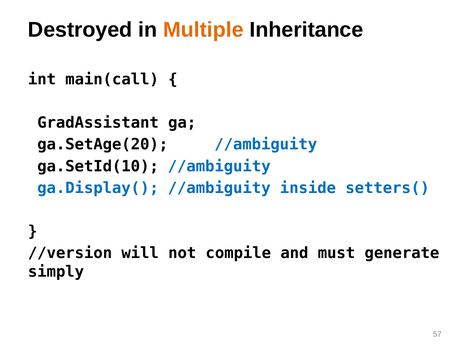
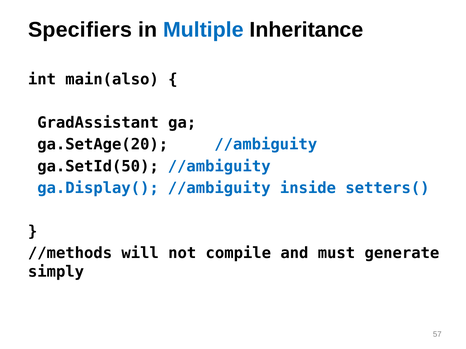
Destroyed: Destroyed -> Specifiers
Multiple colour: orange -> blue
main(call: main(call -> main(also
ga.SetId(10: ga.SetId(10 -> ga.SetId(50
//version: //version -> //methods
